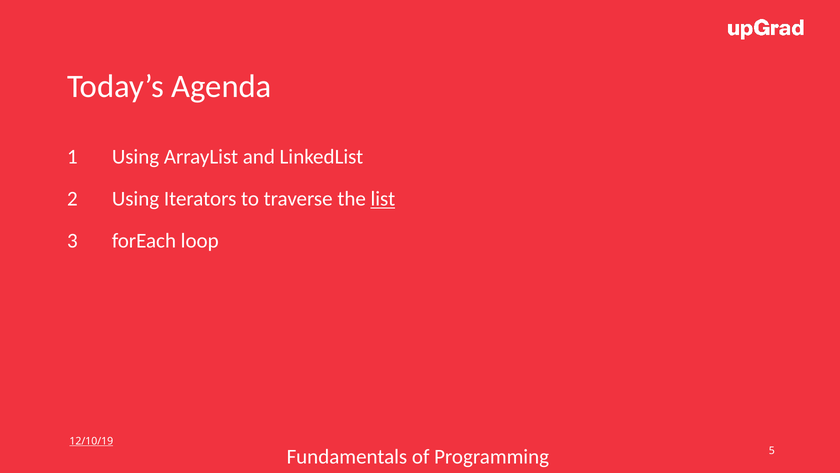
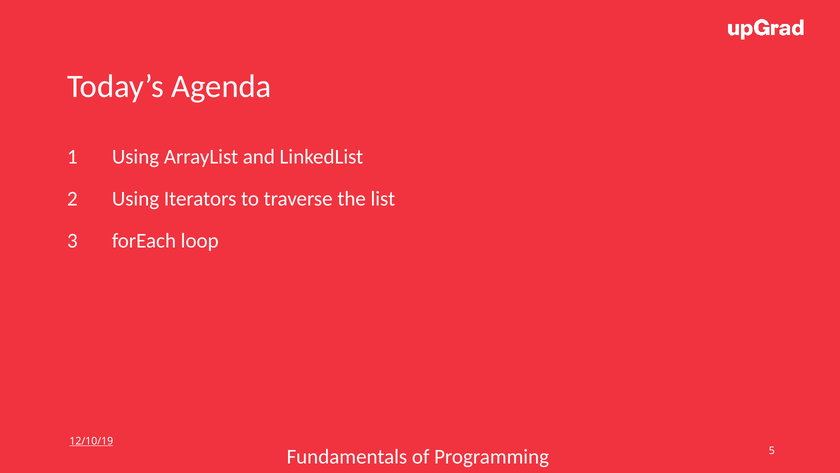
list underline: present -> none
